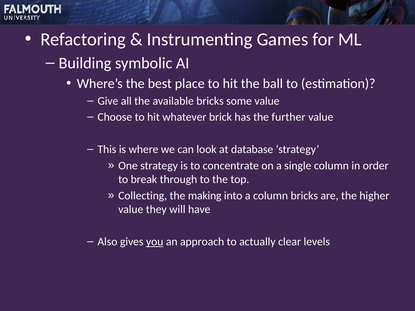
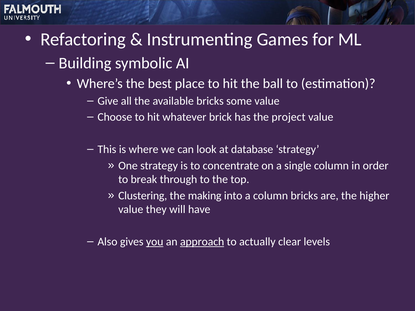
further: further -> project
Collecting: Collecting -> Clustering
approach underline: none -> present
